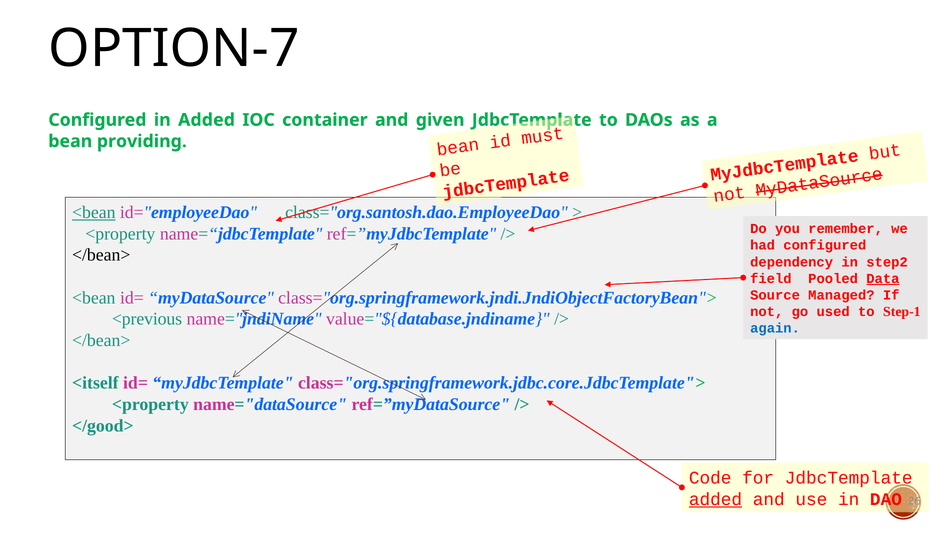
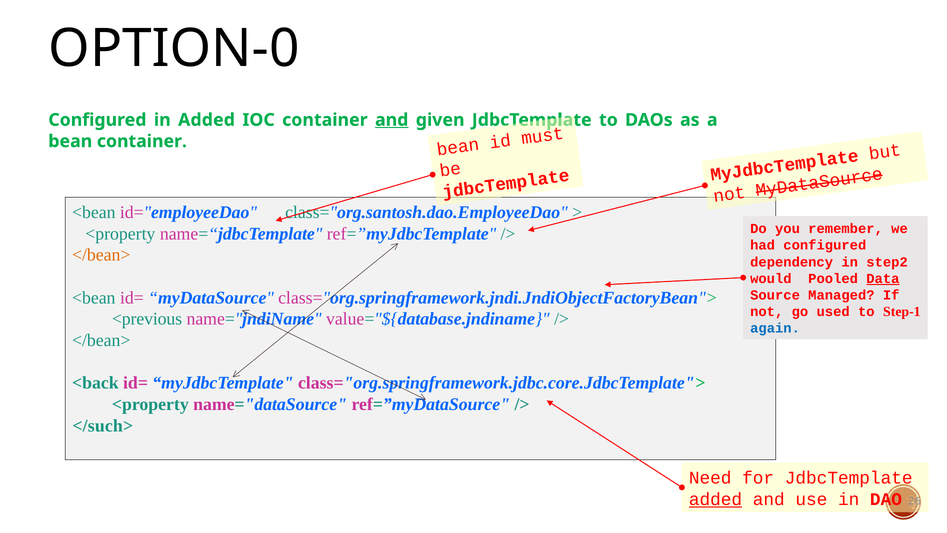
OPTION-7: OPTION-7 -> OPTION-0
and at (392, 120) underline: none -> present
bean providing: providing -> container
<bean at (94, 212) underline: present -> none
</bean> at (101, 255) colour: black -> orange
field: field -> would
<itself: <itself -> <back
</good>: </good> -> </such>
Code: Code -> Need
